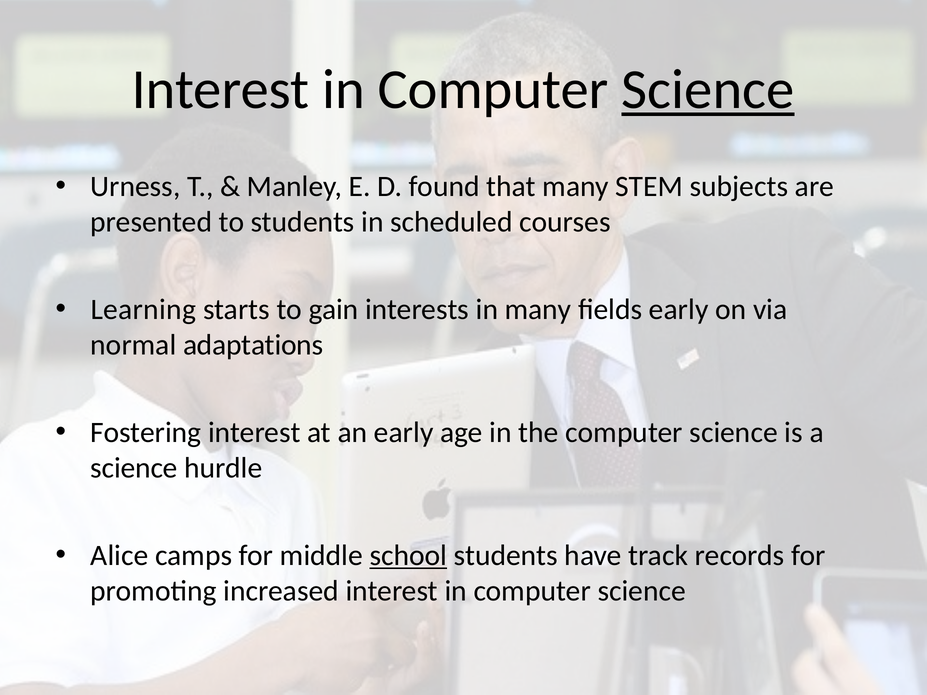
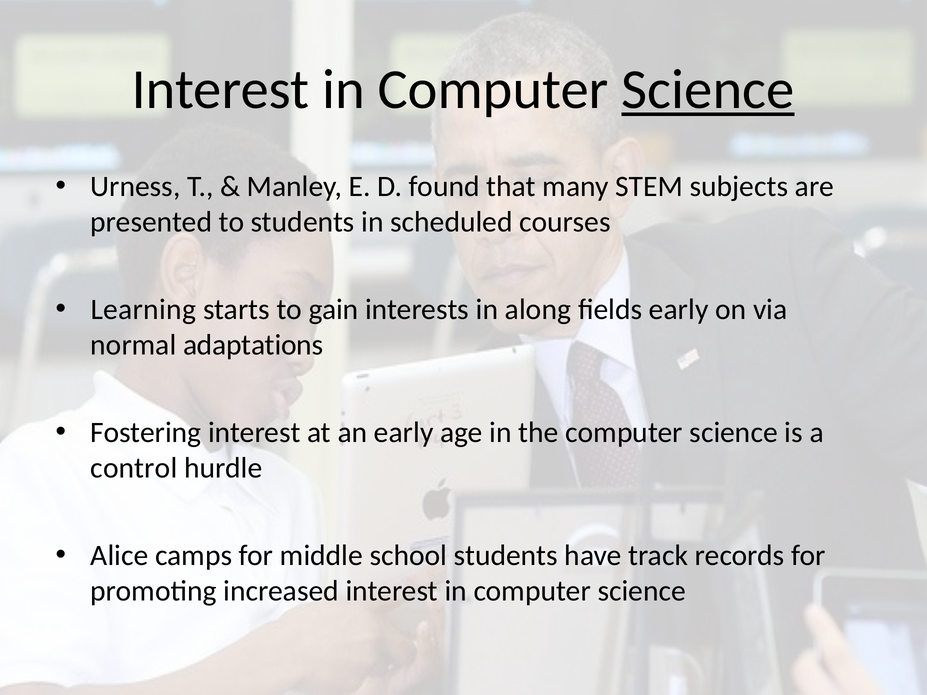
in many: many -> along
science at (134, 468): science -> control
school underline: present -> none
